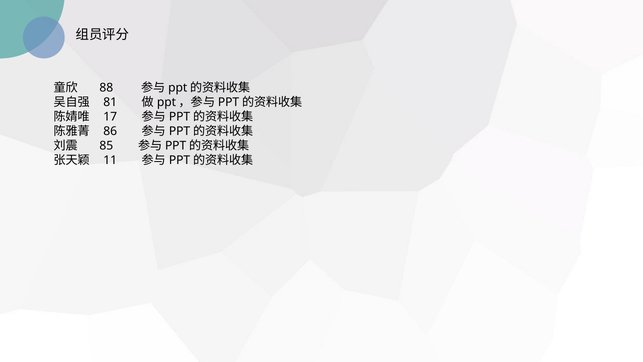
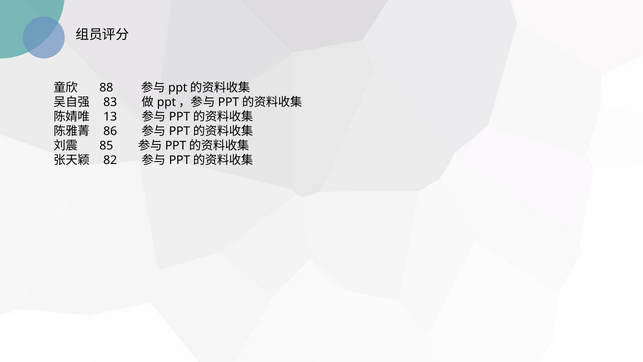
81: 81 -> 83
17: 17 -> 13
11: 11 -> 82
